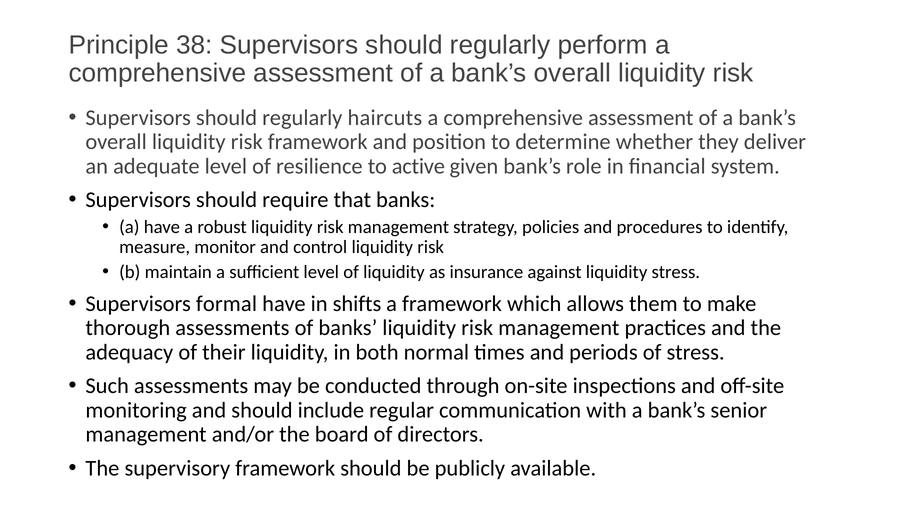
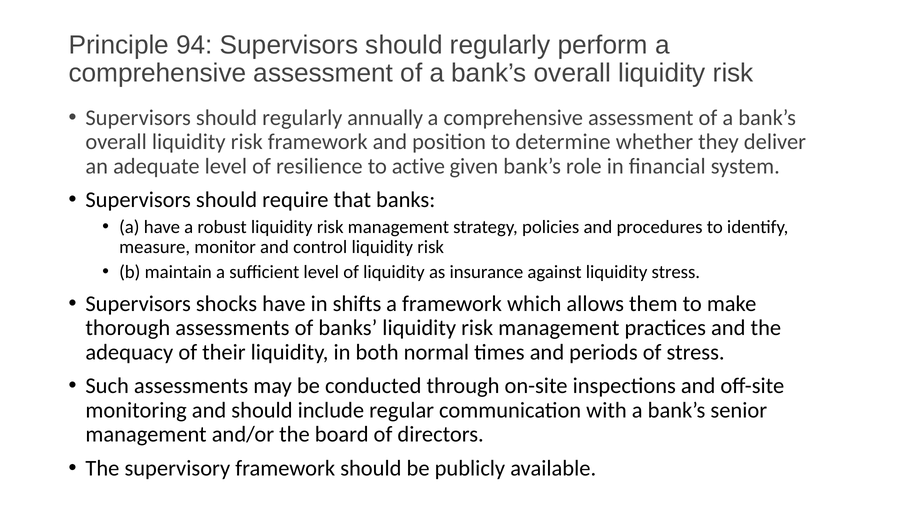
38: 38 -> 94
haircuts: haircuts -> annually
formal: formal -> shocks
